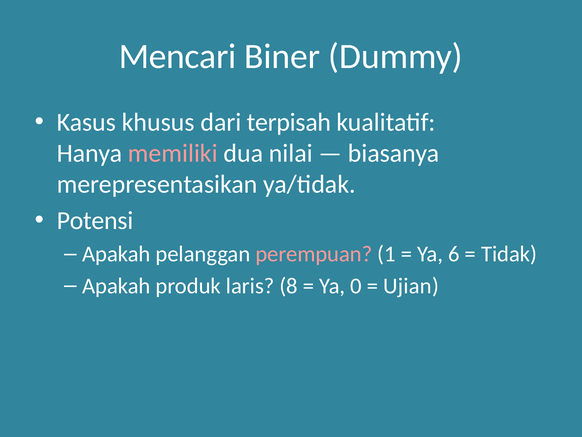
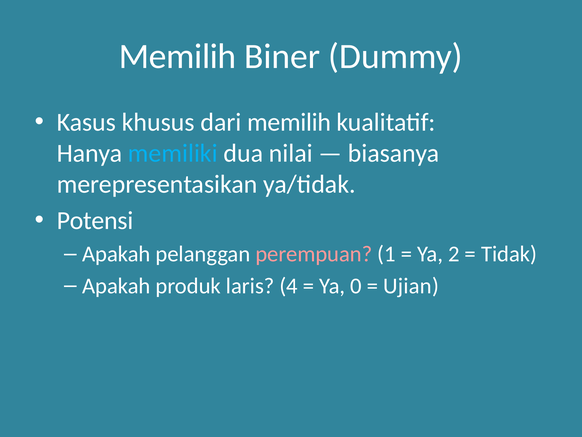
Mencari at (178, 56): Mencari -> Memilih
dari terpisah: terpisah -> memilih
memiliki colour: pink -> light blue
6: 6 -> 2
8: 8 -> 4
